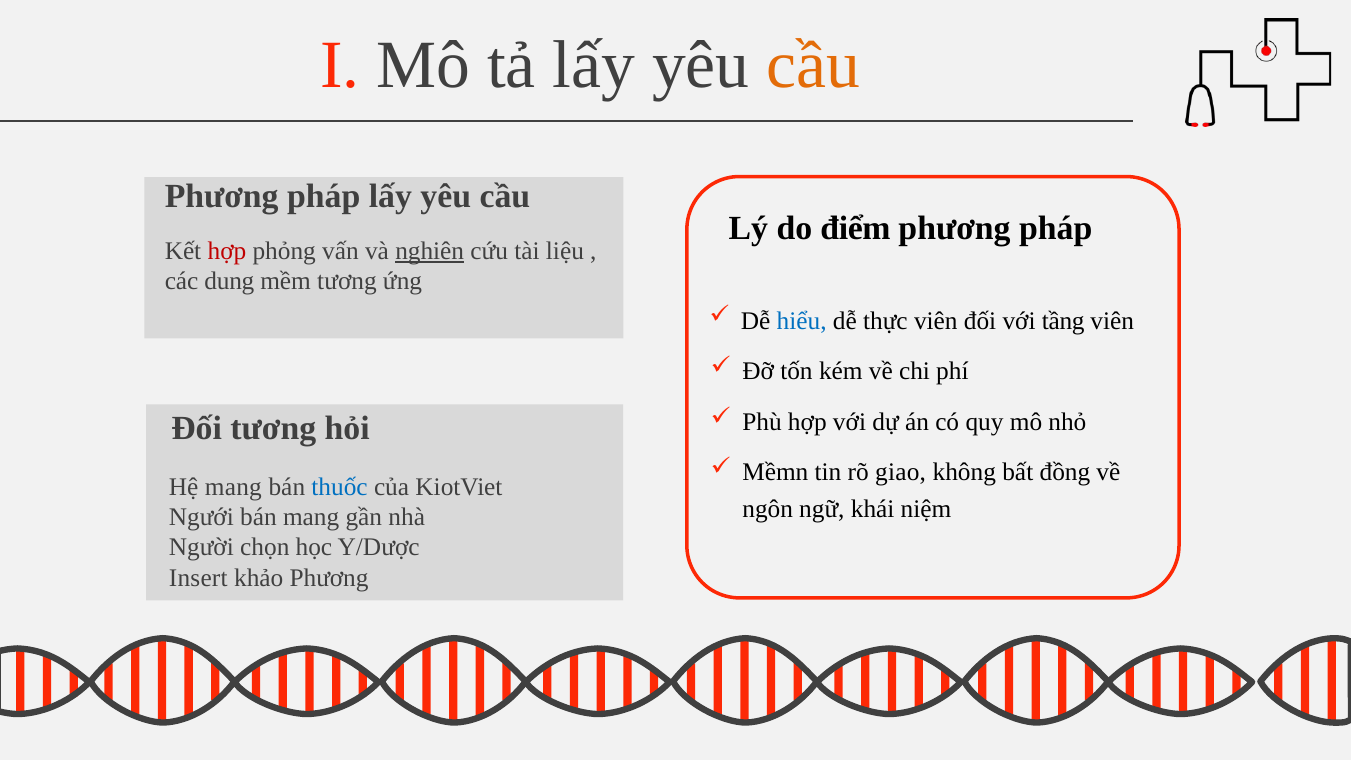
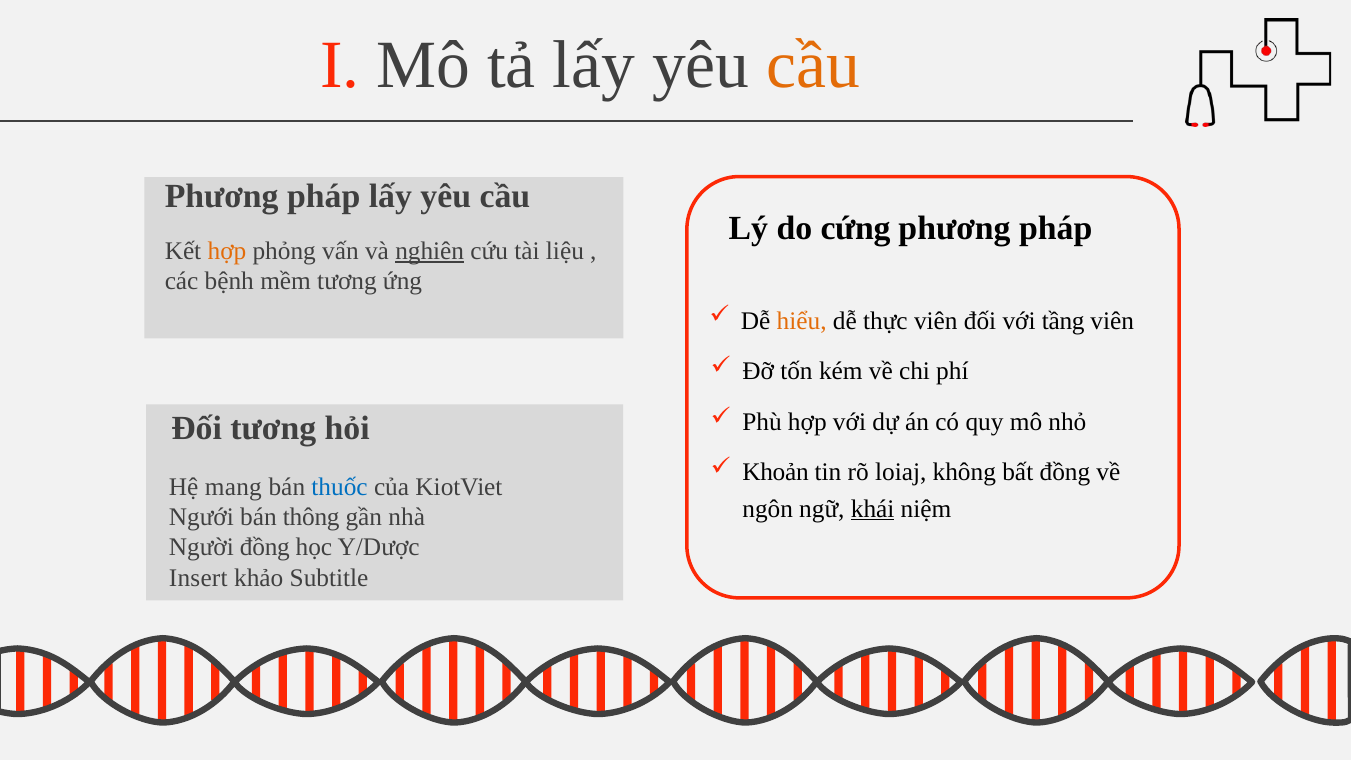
điểm: điểm -> cứng
hợp at (227, 251) colour: red -> orange
dung: dung -> bệnh
hiểu colour: blue -> orange
Mềmn: Mềmn -> Khoản
giao: giao -> loiaj
khái underline: none -> present
bán mang: mang -> thông
Người chọn: chọn -> đồng
khảo Phương: Phương -> Subtitle
